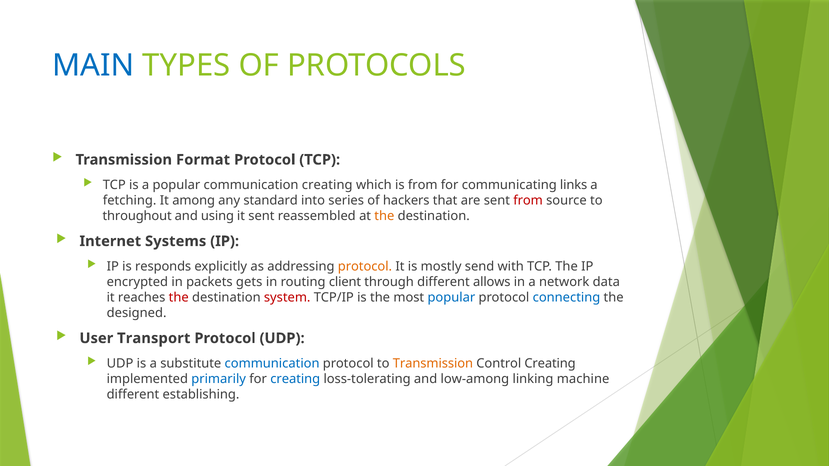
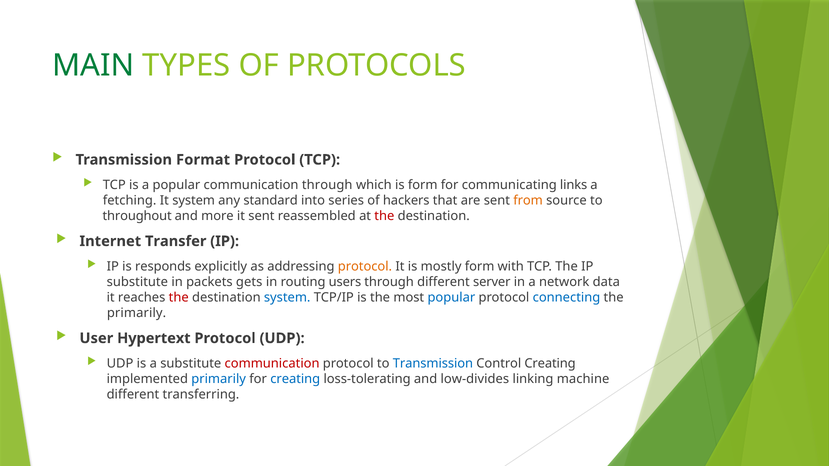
MAIN colour: blue -> green
communication creating: creating -> through
is from: from -> form
It among: among -> system
from at (528, 201) colour: red -> orange
using: using -> more
the at (384, 216) colour: orange -> red
Systems: Systems -> Transfer
mostly send: send -> form
encrypted at (137, 282): encrypted -> substitute
client: client -> users
allows: allows -> server
system at (287, 298) colour: red -> blue
designed at (137, 313): designed -> primarily
Transport: Transport -> Hypertext
communication at (272, 364) colour: blue -> red
Transmission at (433, 364) colour: orange -> blue
low-among: low-among -> low-divides
establishing: establishing -> transferring
